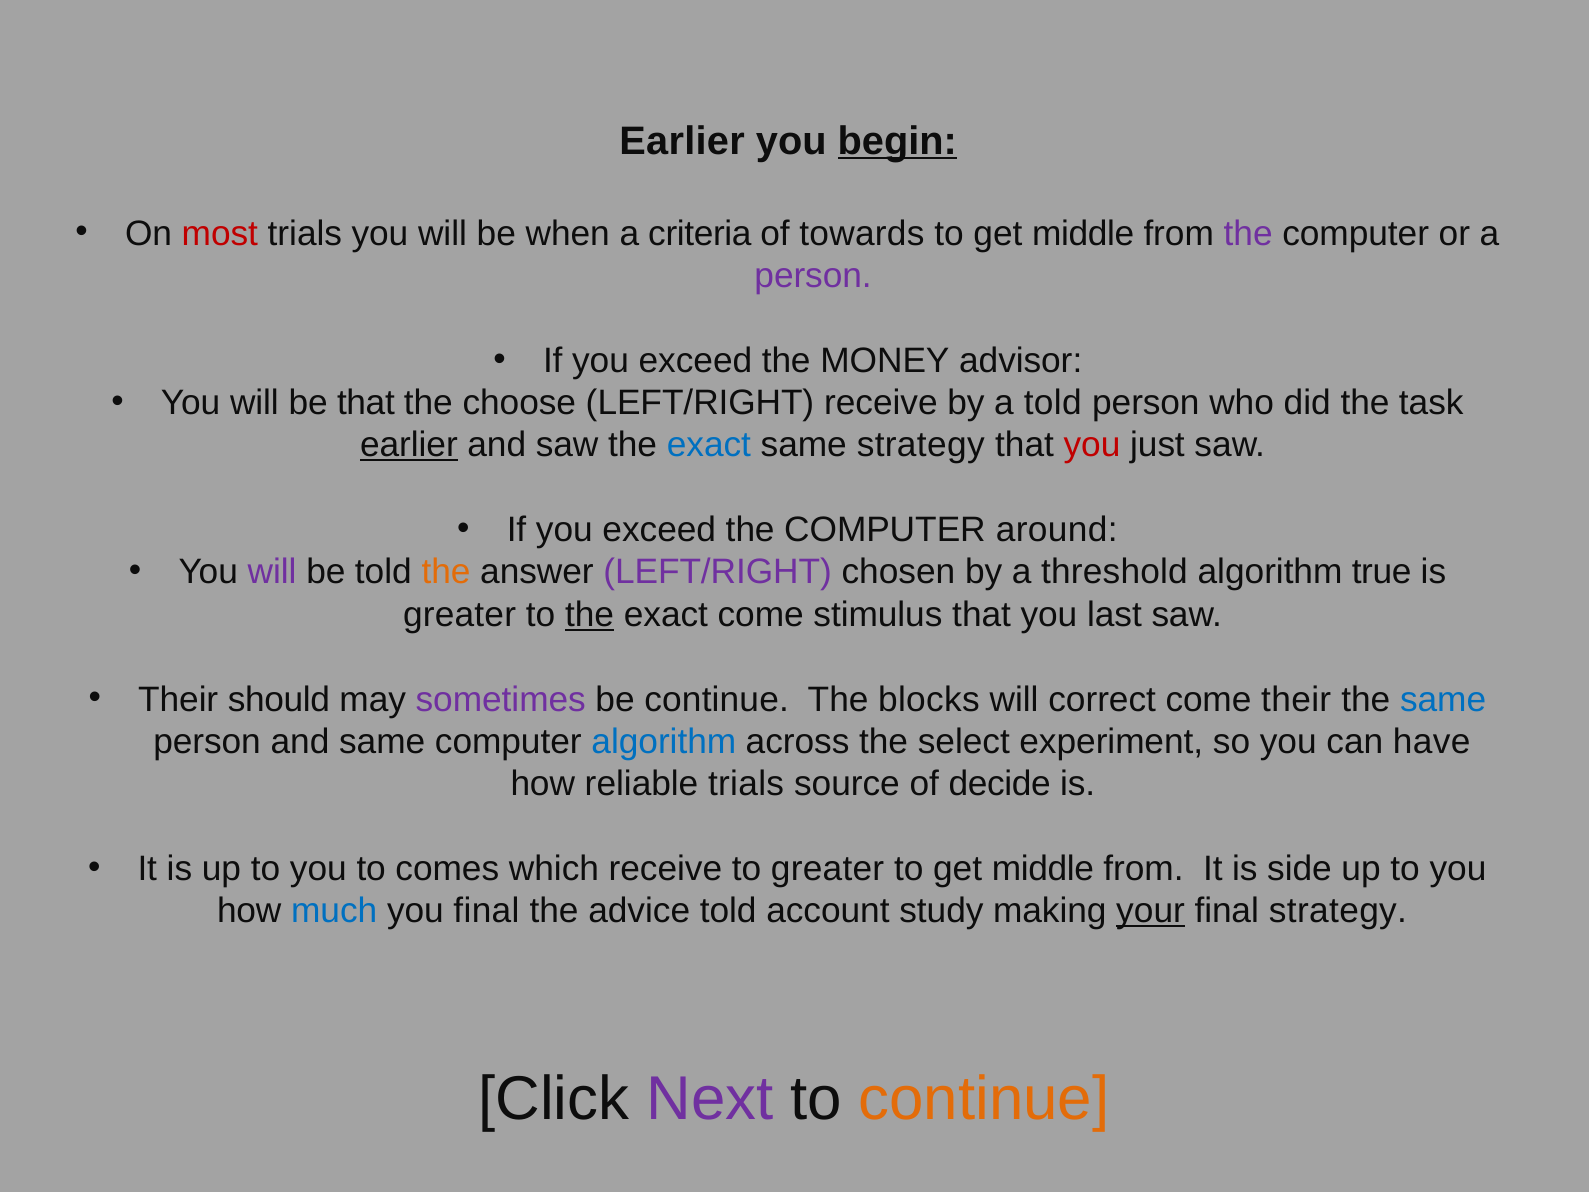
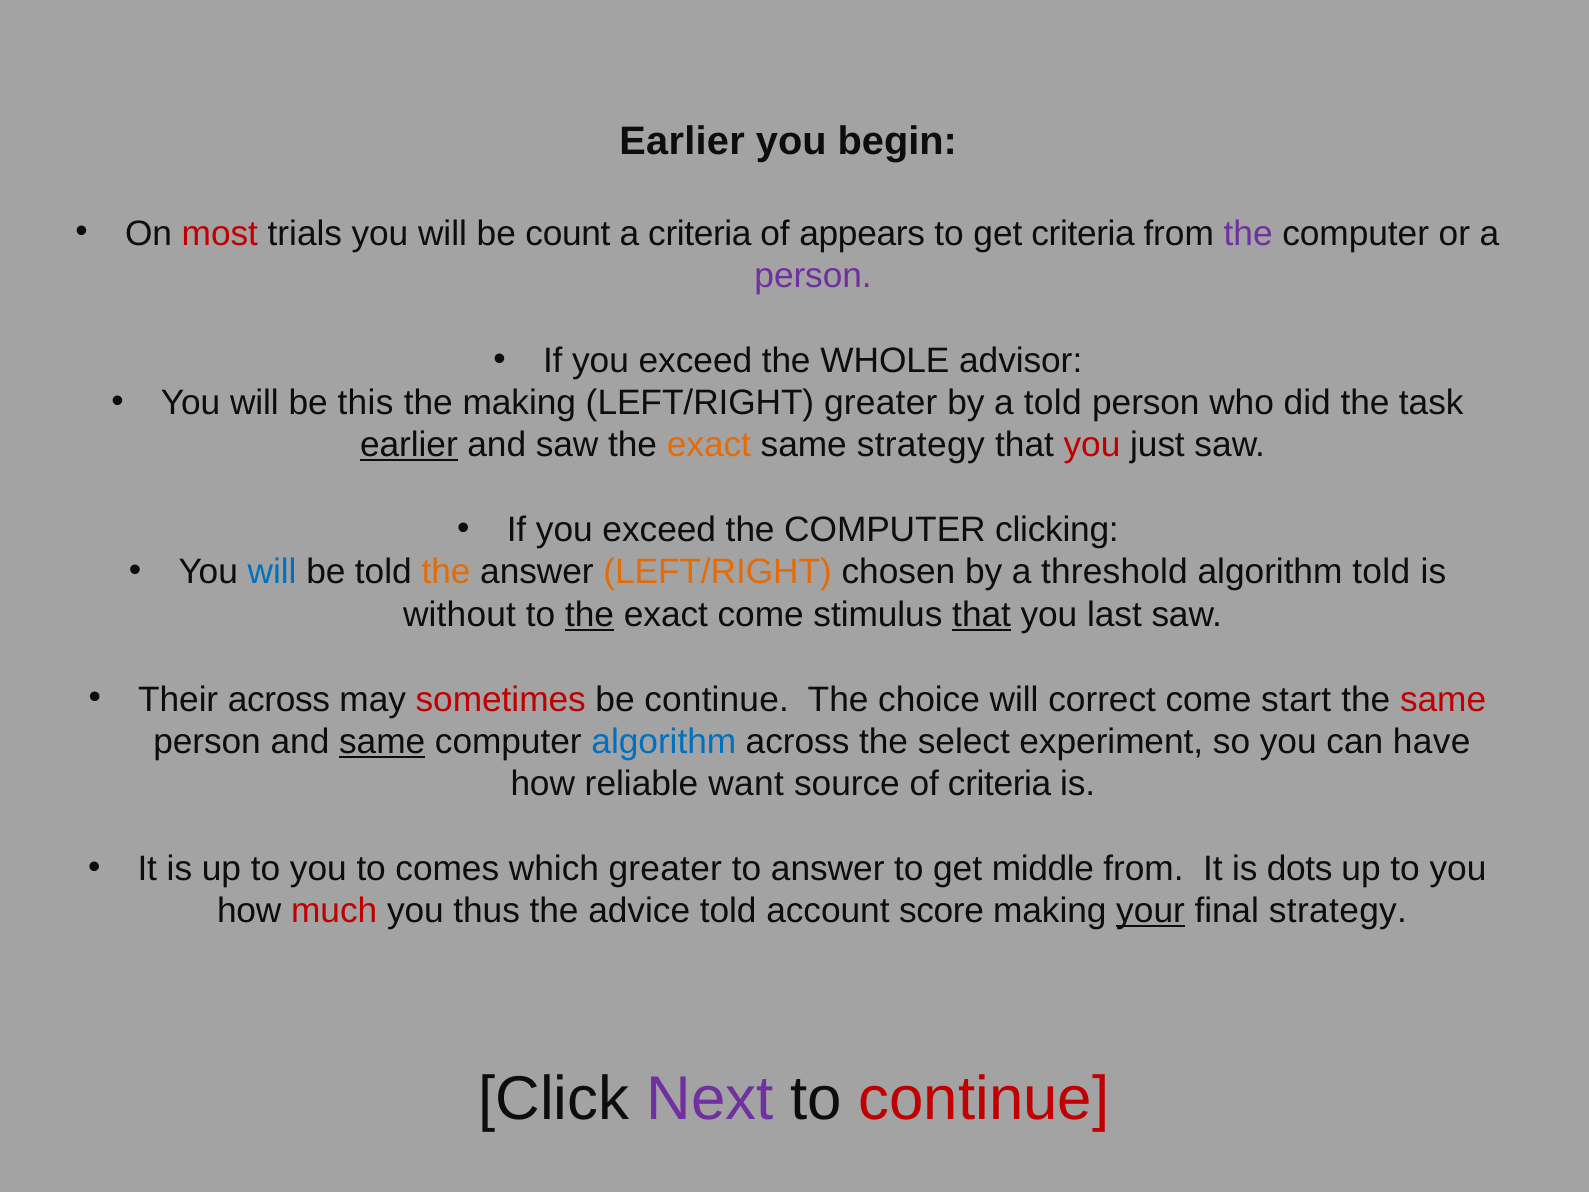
begin underline: present -> none
when: when -> count
towards: towards -> appears
middle at (1083, 233): middle -> criteria
MONEY: MONEY -> WHOLE
be that: that -> this
the choose: choose -> making
LEFT/RIGHT receive: receive -> greater
exact at (709, 445) colour: blue -> orange
around: around -> clicking
will at (272, 572) colour: purple -> blue
LEFT/RIGHT at (718, 572) colour: purple -> orange
algorithm true: true -> told
greater at (460, 615): greater -> without
that at (982, 615) underline: none -> present
Their should: should -> across
sometimes colour: purple -> red
blocks: blocks -> choice
come their: their -> start
same at (1443, 699) colour: blue -> red
same at (382, 742) underline: none -> present
reliable trials: trials -> want
of decide: decide -> criteria
which receive: receive -> greater
to greater: greater -> answer
side: side -> dots
much colour: blue -> red
you final: final -> thus
study: study -> score
continue at (984, 1099) colour: orange -> red
